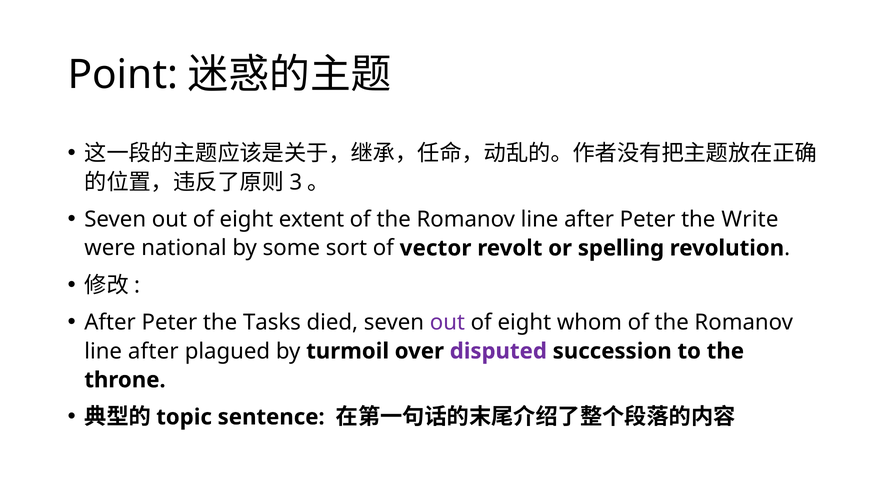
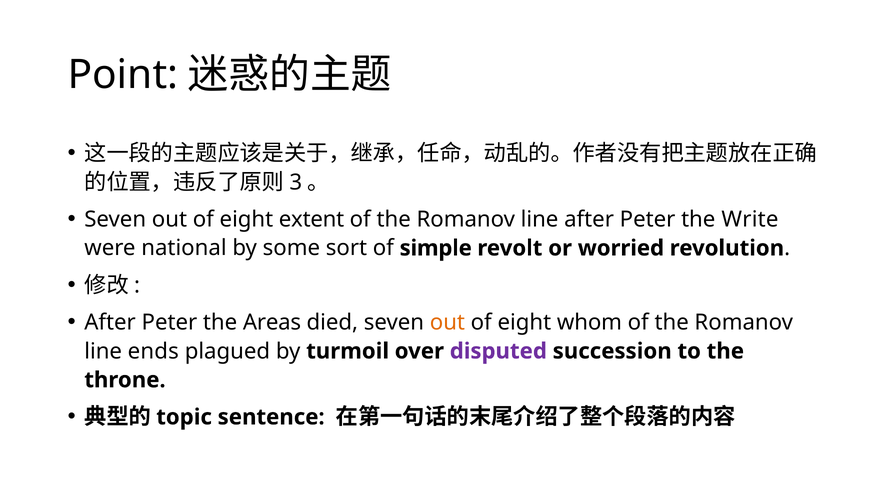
vector: vector -> simple
spelling: spelling -> worried
Tasks: Tasks -> Areas
out at (447, 322) colour: purple -> orange
after at (153, 351): after -> ends
